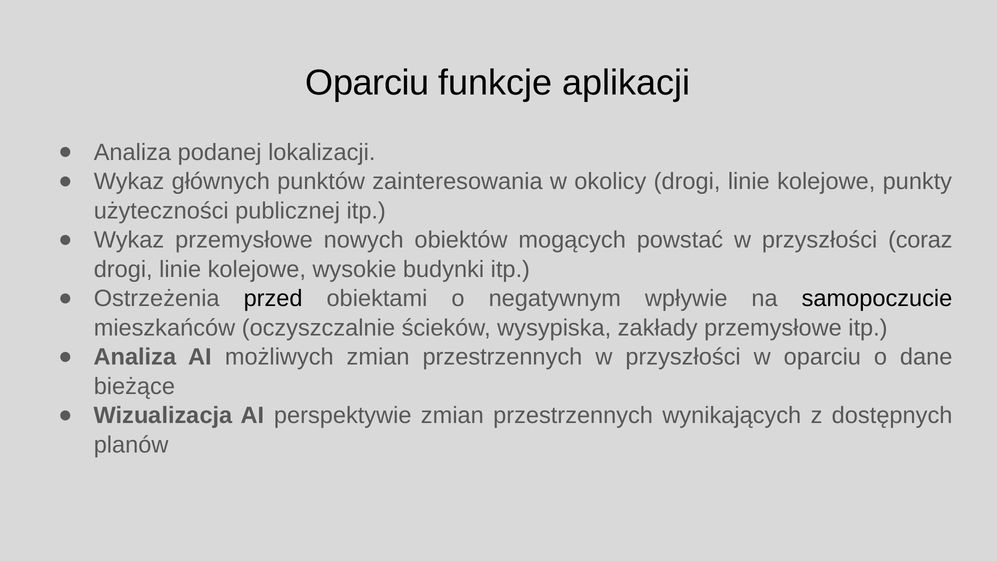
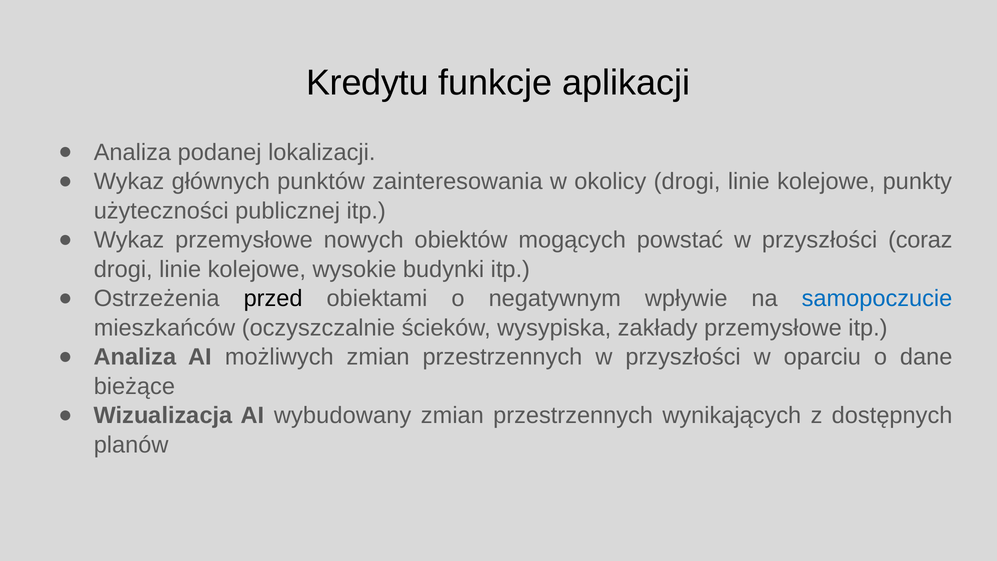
Oparciu at (367, 83): Oparciu -> Kredytu
samopoczucie colour: black -> blue
perspektywie: perspektywie -> wybudowany
